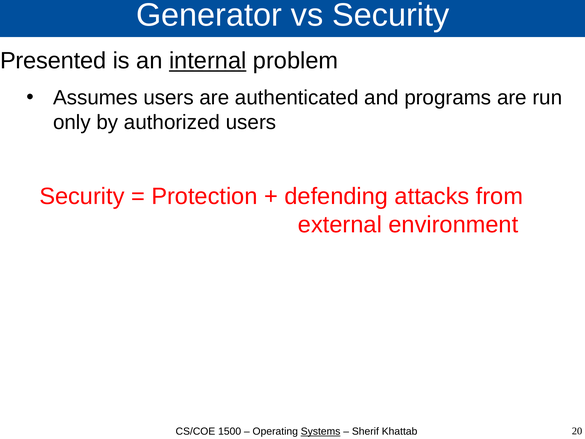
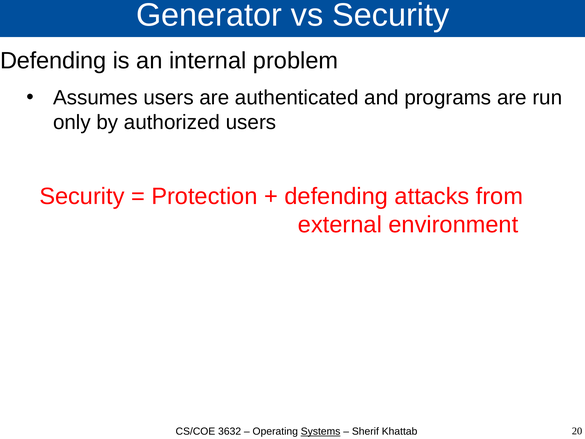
Presented at (53, 61): Presented -> Defending
internal underline: present -> none
1500: 1500 -> 3632
